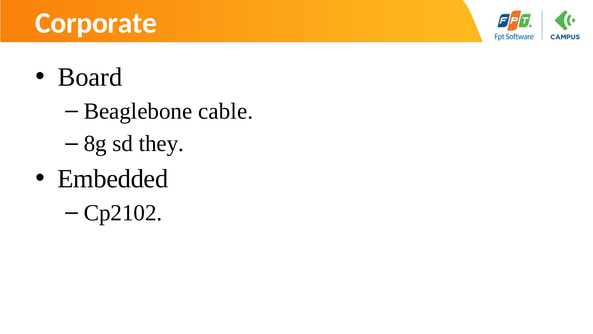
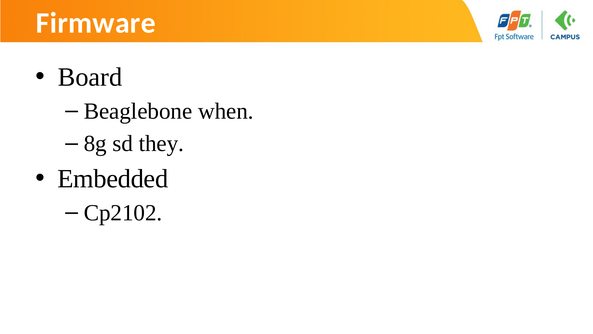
Corporate: Corporate -> Firmware
cable: cable -> when
